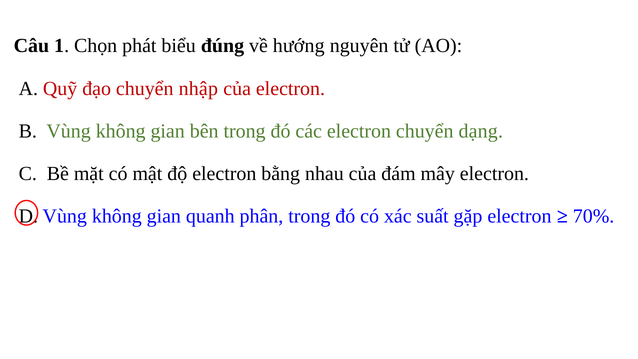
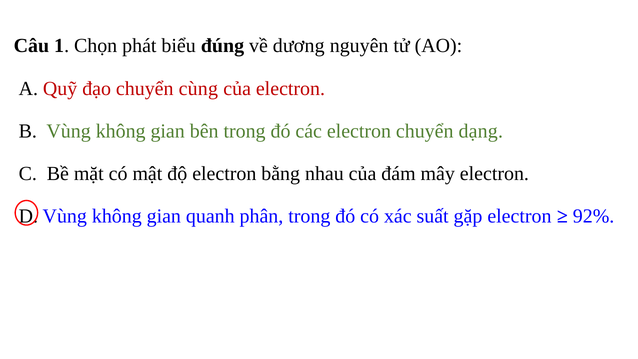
hướng: hướng -> dương
nhập: nhập -> cùng
70%: 70% -> 92%
